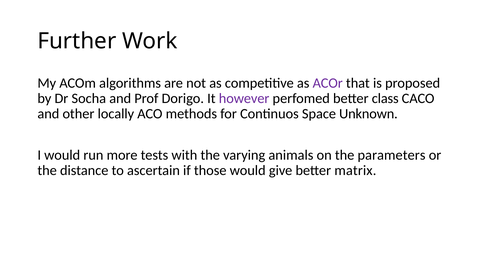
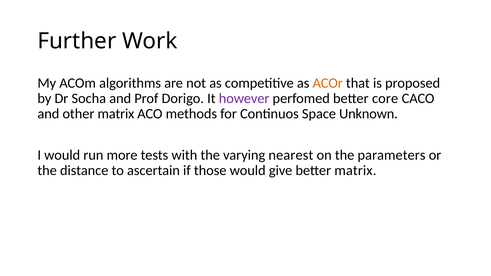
ACOr colour: purple -> orange
class: class -> core
other locally: locally -> matrix
animals: animals -> nearest
